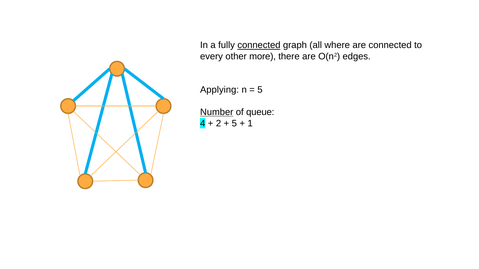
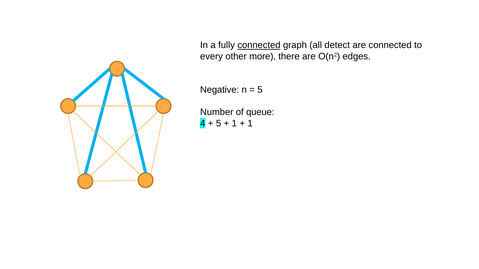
where: where -> detect
Applying: Applying -> Negative
Number underline: present -> none
2 at (219, 124): 2 -> 5
5 at (234, 124): 5 -> 1
